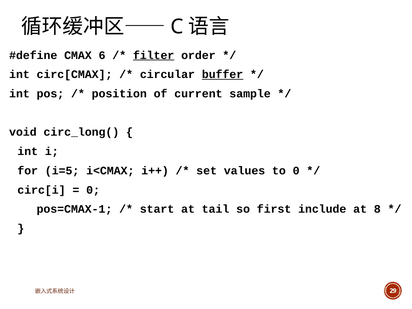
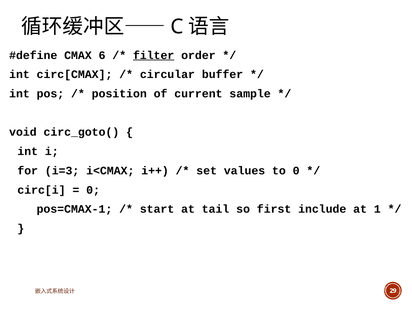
buffer underline: present -> none
circ_long(: circ_long( -> circ_goto(
i=5: i=5 -> i=3
8: 8 -> 1
